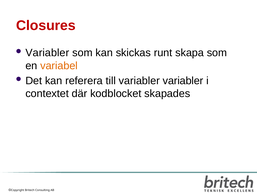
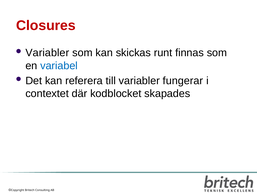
skapa: skapa -> finnas
variabel colour: orange -> blue
variabler variabler: variabler -> fungerar
